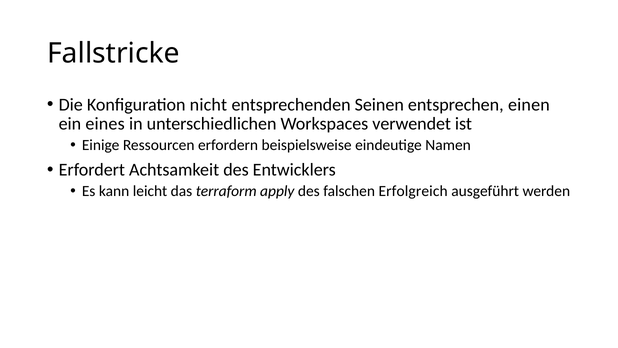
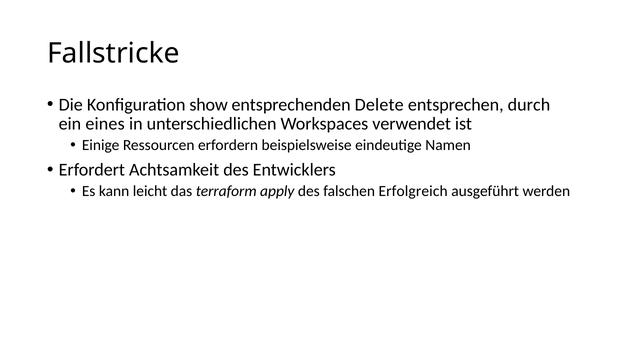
nicht: nicht -> show
Seinen: Seinen -> Delete
einen: einen -> durch
